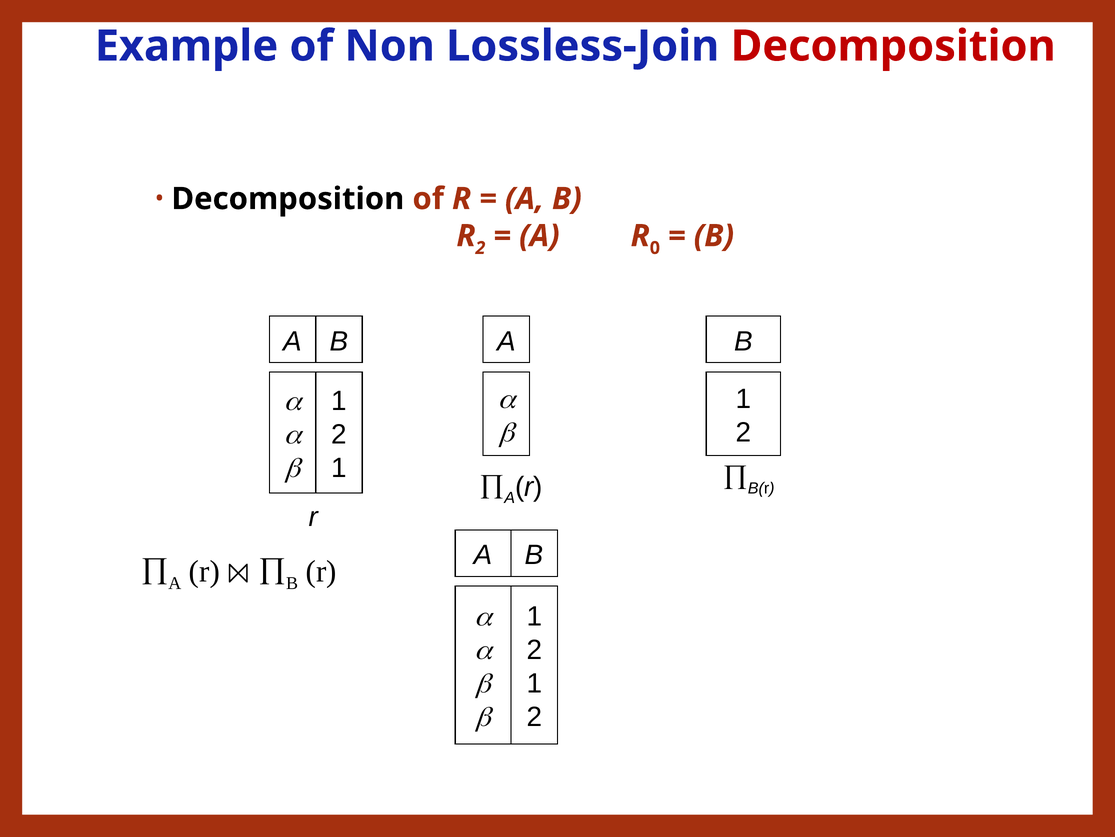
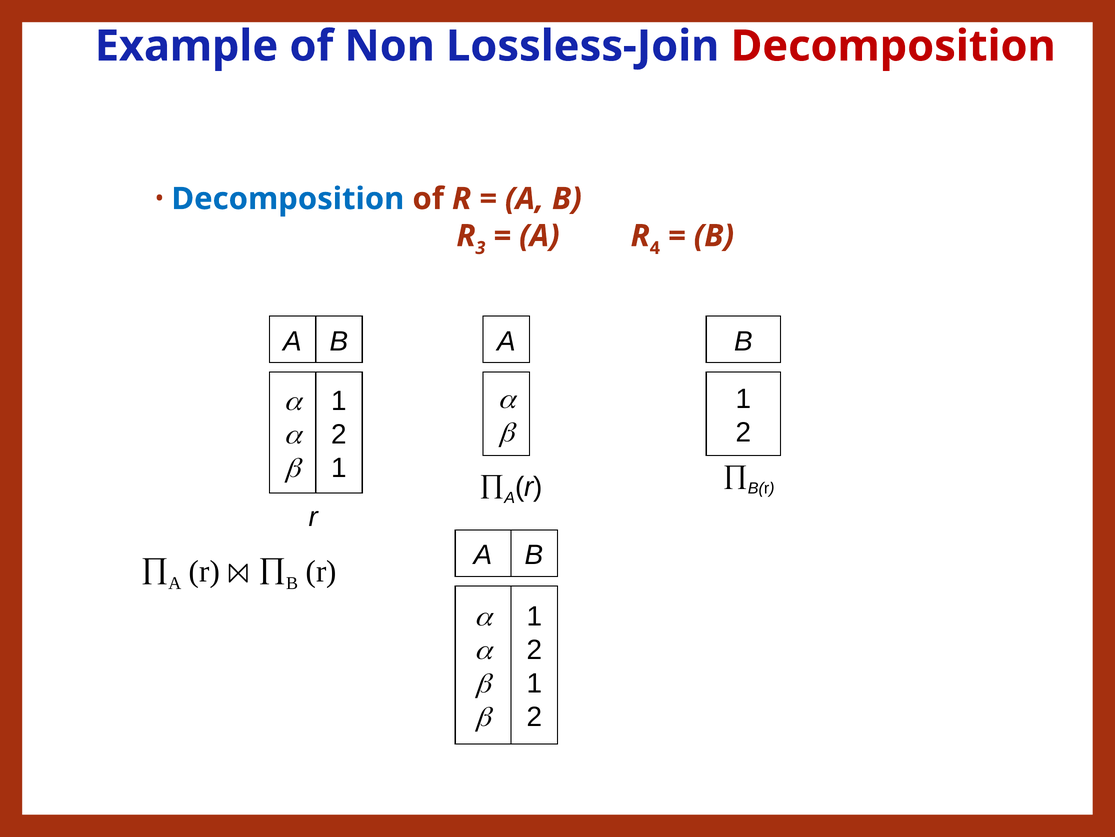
Decomposition at (288, 199) colour: black -> blue
R 2: 2 -> 3
0: 0 -> 4
